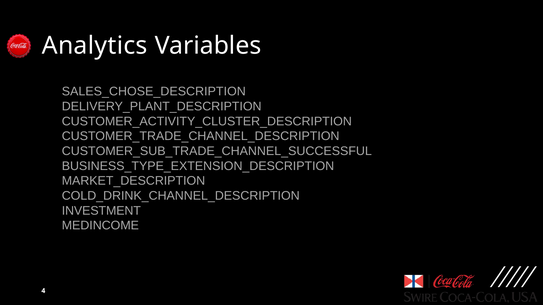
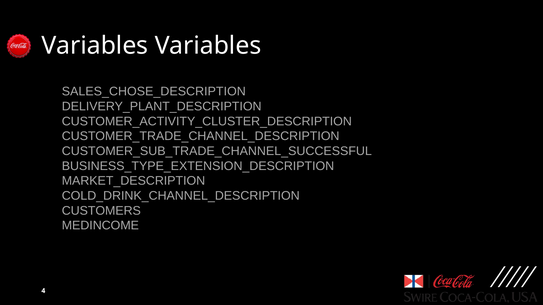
Analytics at (95, 46): Analytics -> Variables
INVESTMENT: INVESTMENT -> CUSTOMERS
